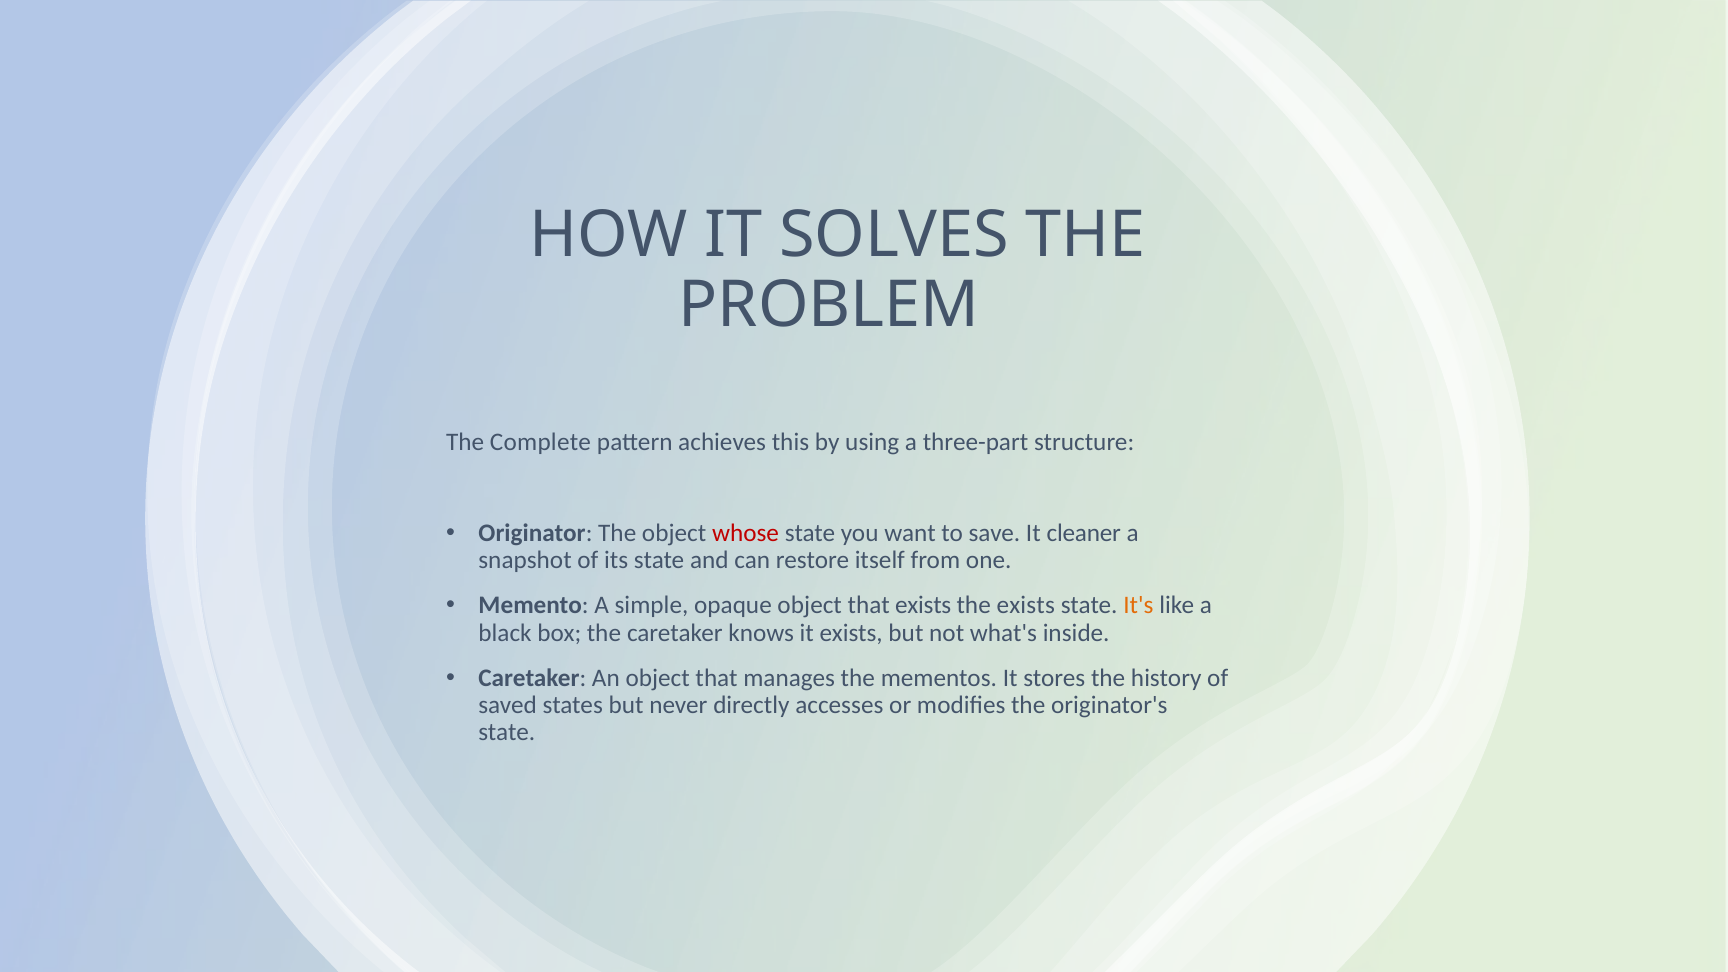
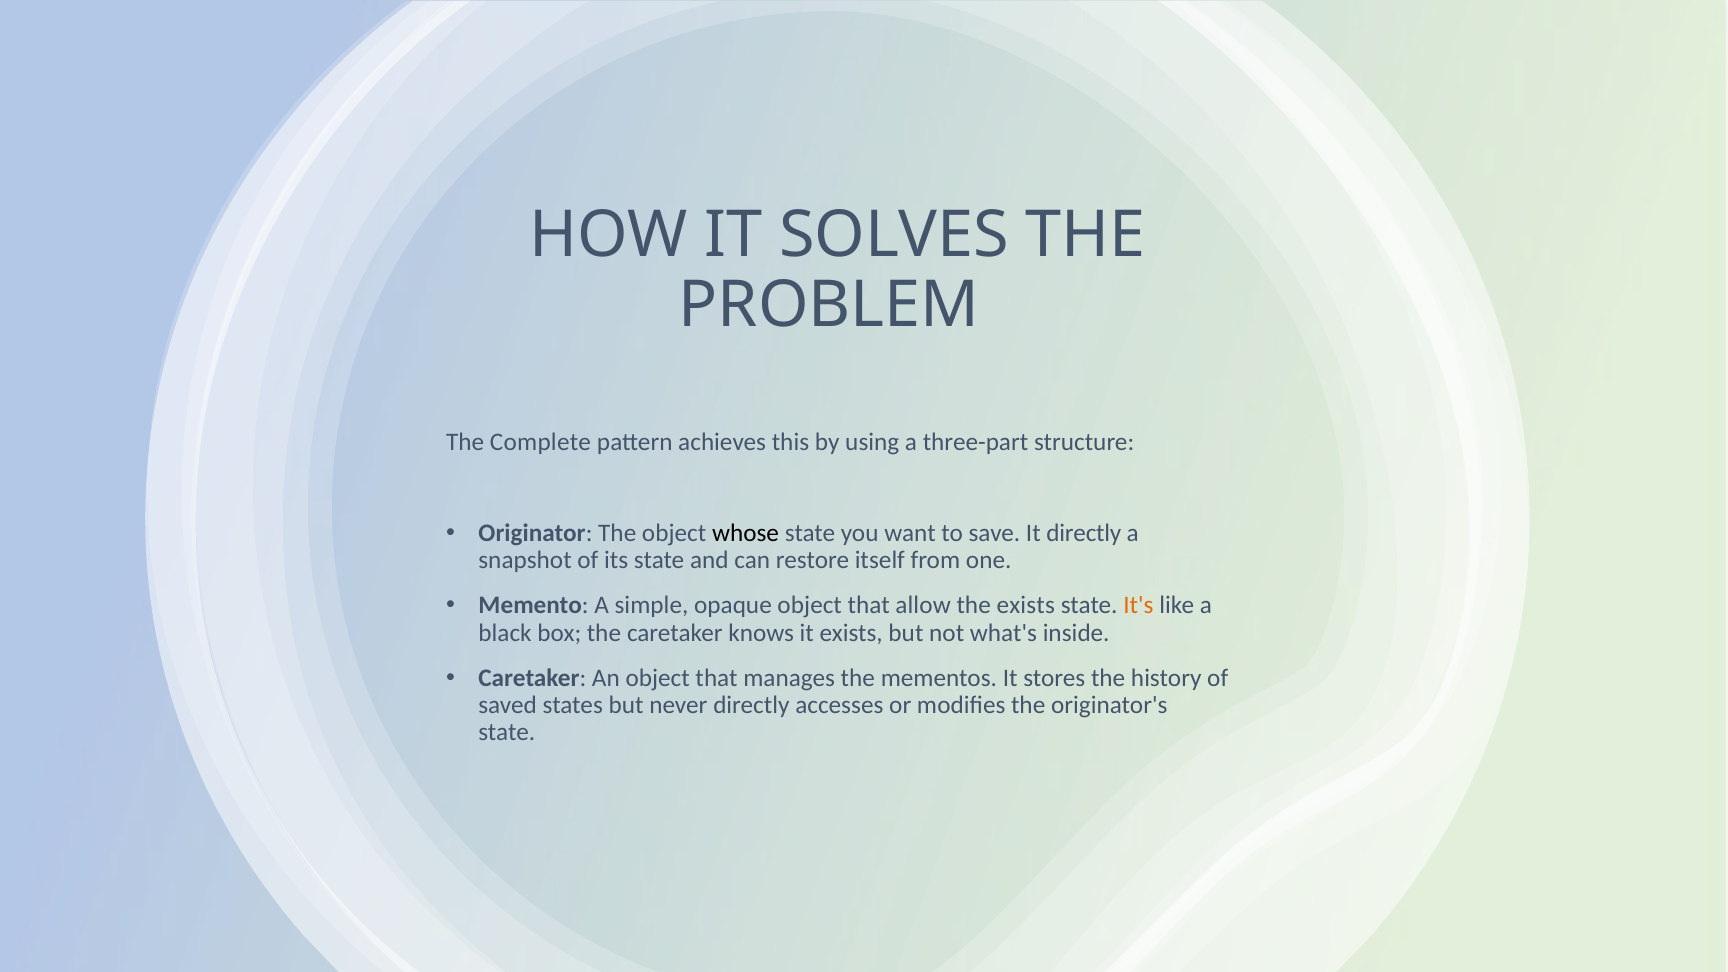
whose colour: red -> black
It cleaner: cleaner -> directly
that exists: exists -> allow
